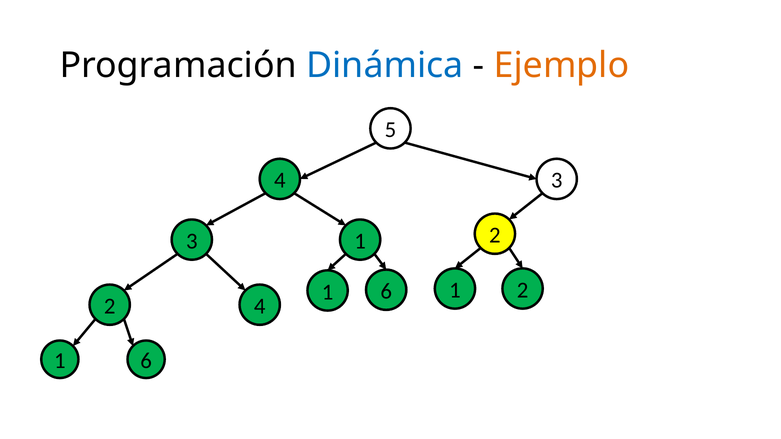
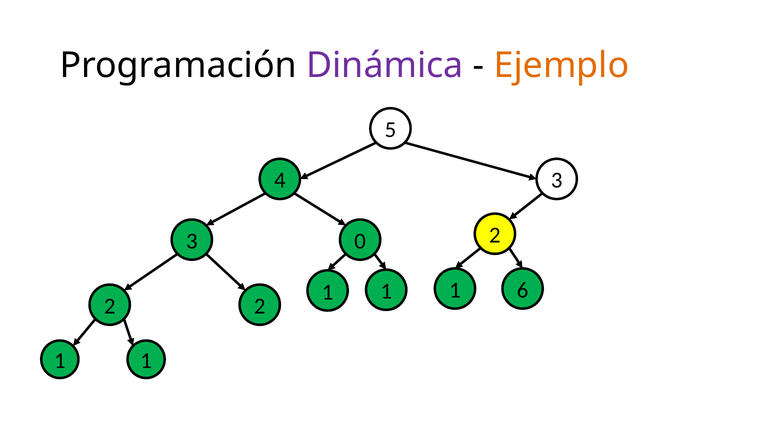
Dinámica colour: blue -> purple
3 1: 1 -> 0
2 at (523, 290): 2 -> 6
6 at (386, 292): 6 -> 1
2 4: 4 -> 2
6 at (146, 361): 6 -> 1
